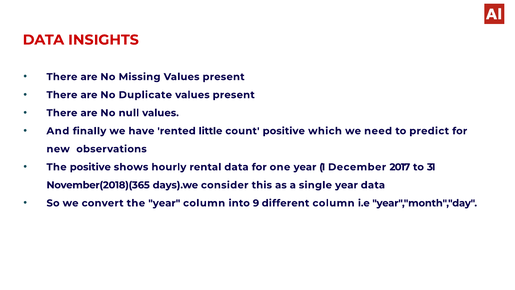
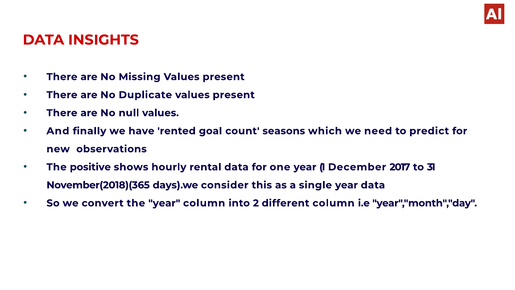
little: little -> goal
count positive: positive -> seasons
9: 9 -> 2
